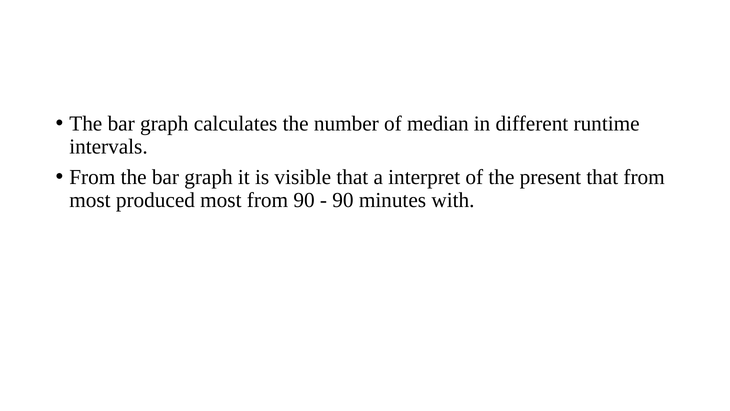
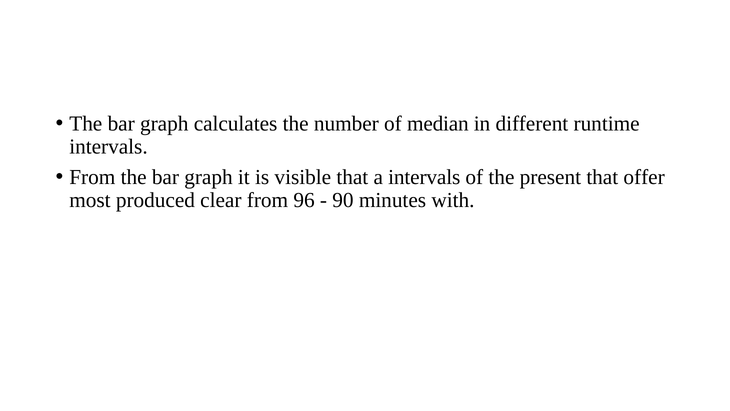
a interpret: interpret -> intervals
that from: from -> offer
produced most: most -> clear
from 90: 90 -> 96
